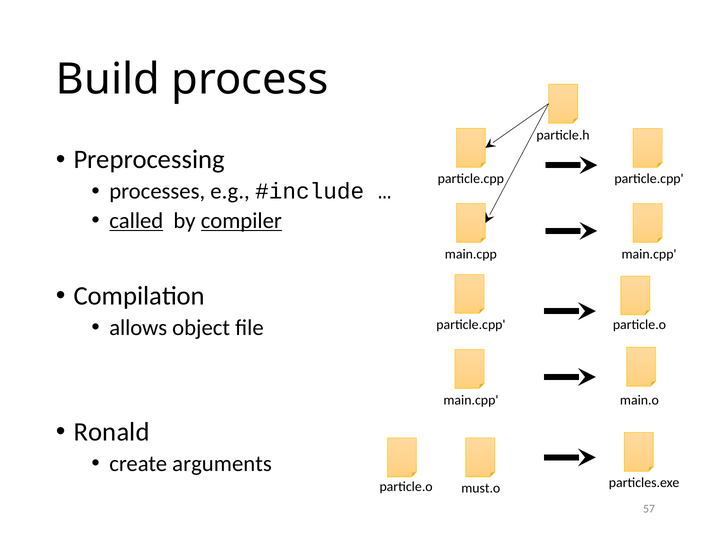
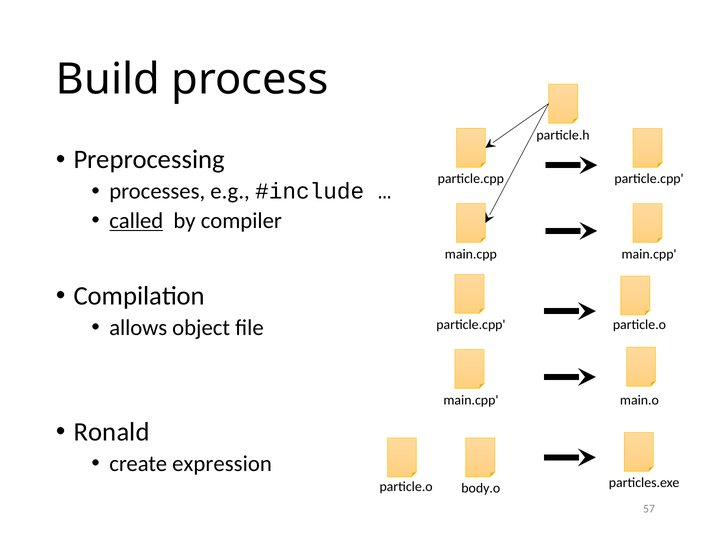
compiler underline: present -> none
arguments: arguments -> expression
must.o: must.o -> body.o
